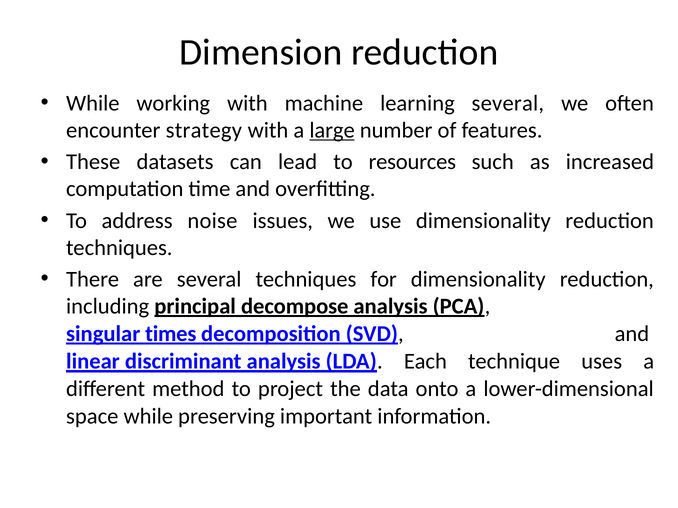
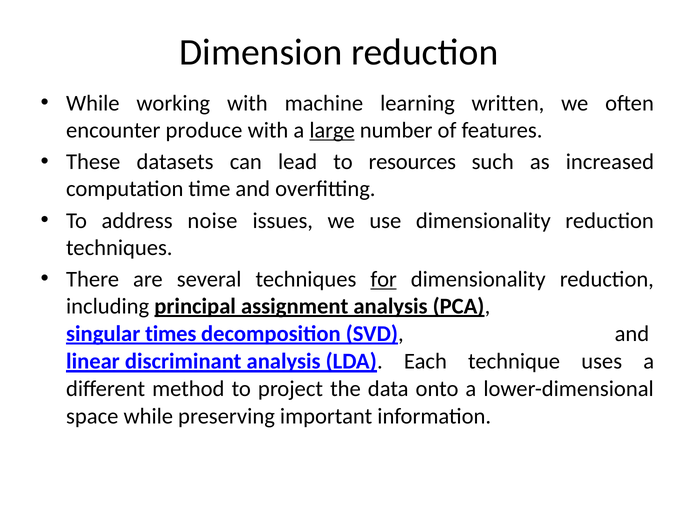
learning several: several -> written
strategy: strategy -> produce
for underline: none -> present
decompose: decompose -> assignment
